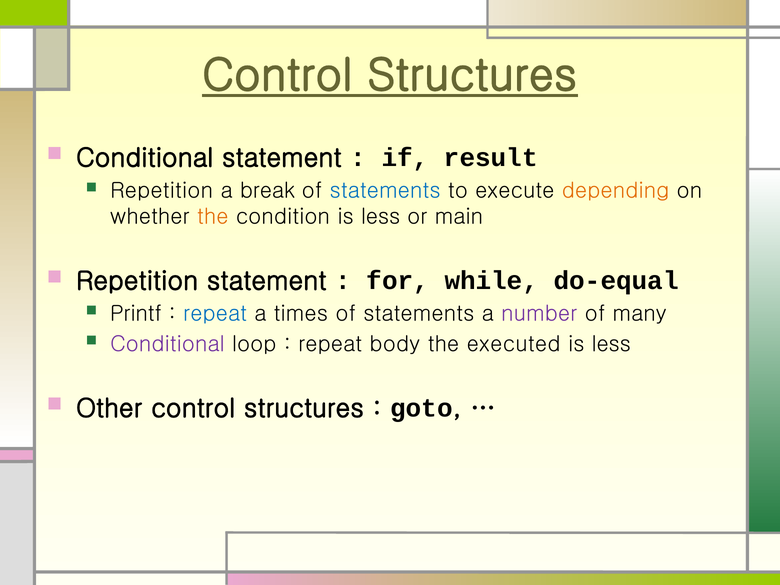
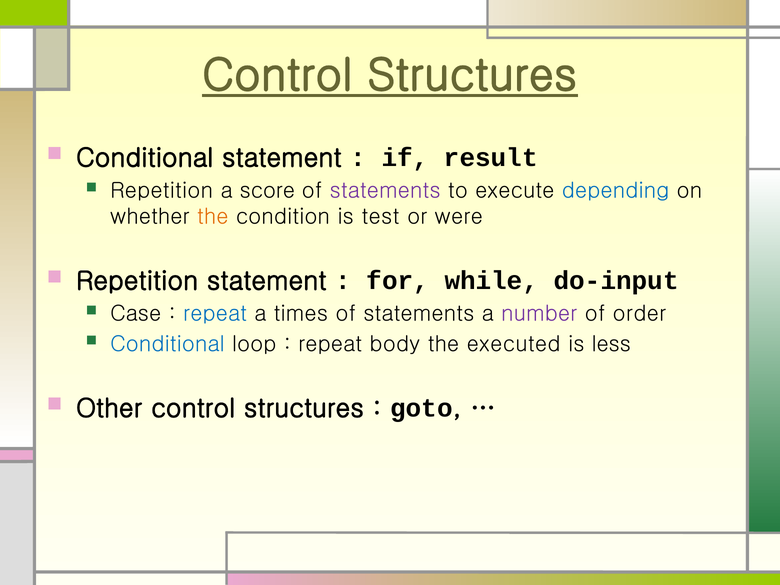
break: break -> score
statements at (385, 190) colour: blue -> purple
depending colour: orange -> blue
condition is less: less -> test
main: main -> were
do-equal: do-equal -> do-input
Printf: Printf -> Case
many: many -> order
Conditional at (167, 344) colour: purple -> blue
